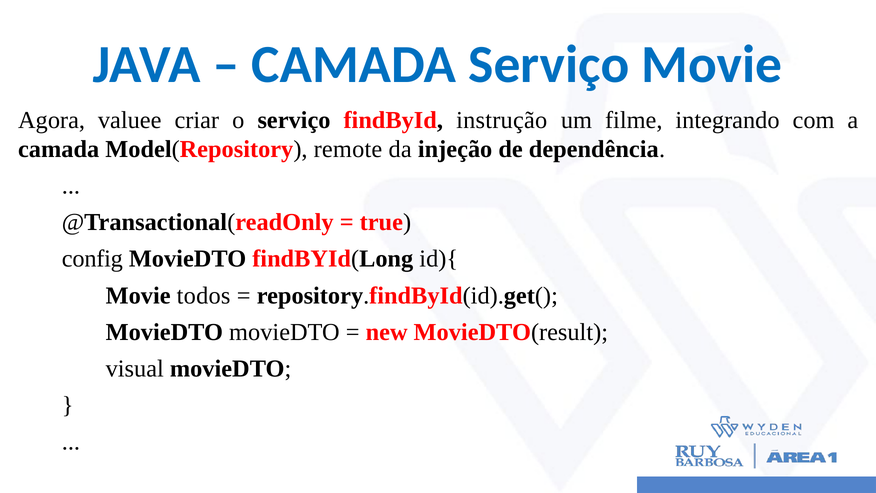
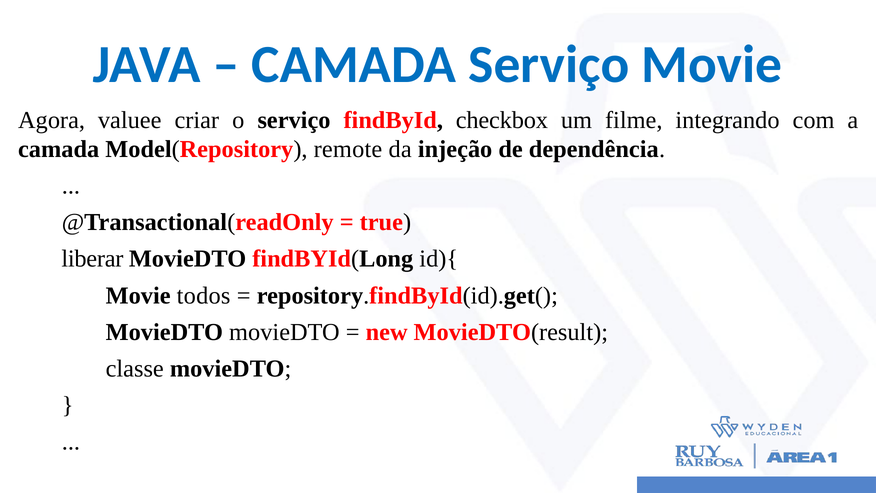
instrução: instrução -> checkbox
config: config -> liberar
visual: visual -> classe
